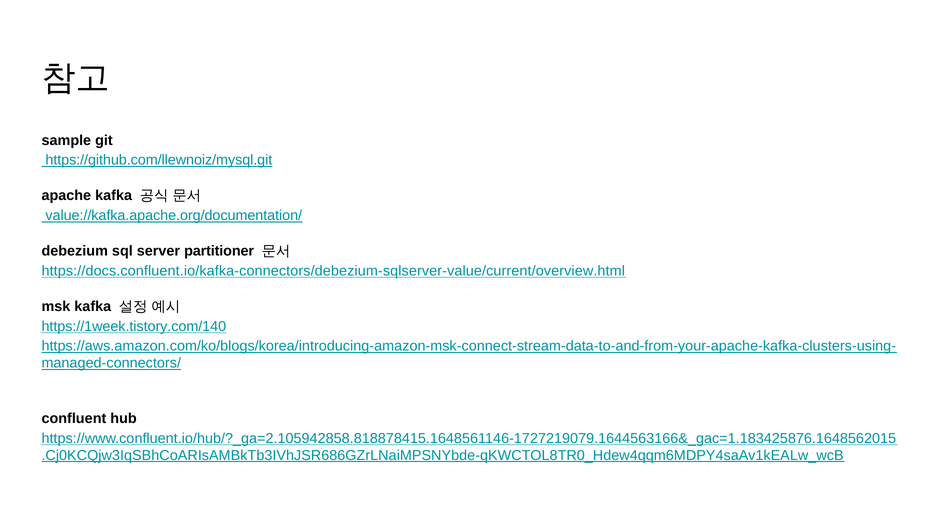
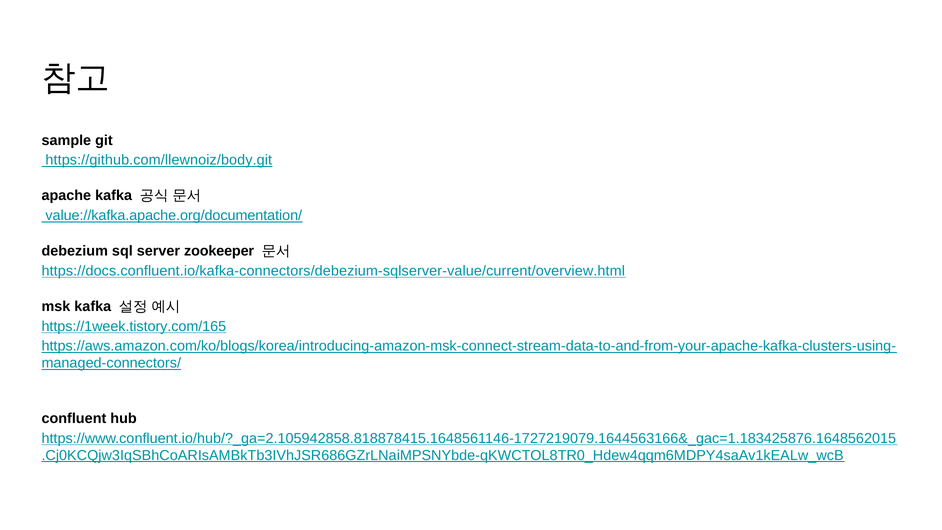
https://github.com/llewnoiz/mysql.git: https://github.com/llewnoiz/mysql.git -> https://github.com/llewnoiz/body.git
partitioner: partitioner -> zookeeper
https://1week.tistory.com/140: https://1week.tistory.com/140 -> https://1week.tistory.com/165
